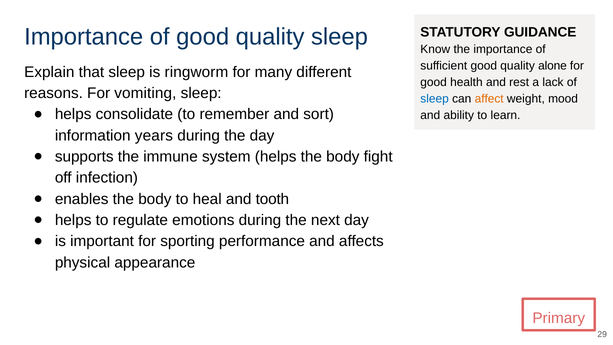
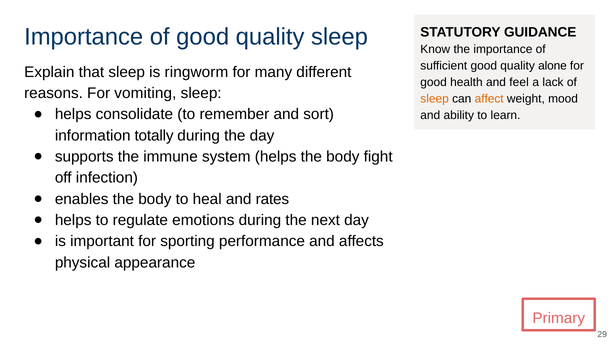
rest: rest -> feel
sleep at (435, 99) colour: blue -> orange
years: years -> totally
tooth: tooth -> rates
